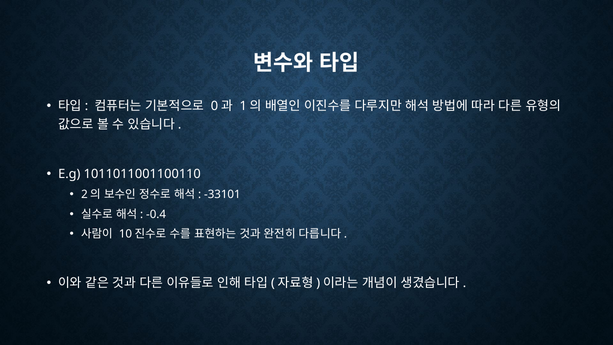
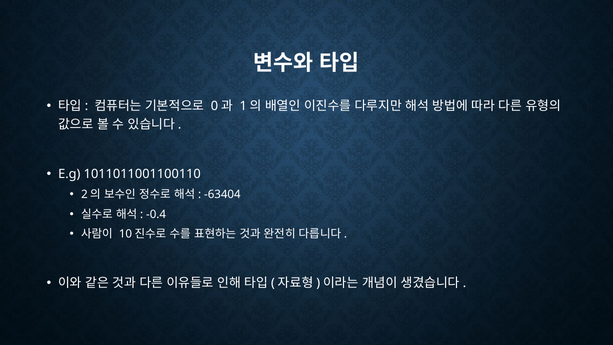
-33101: -33101 -> -63404
